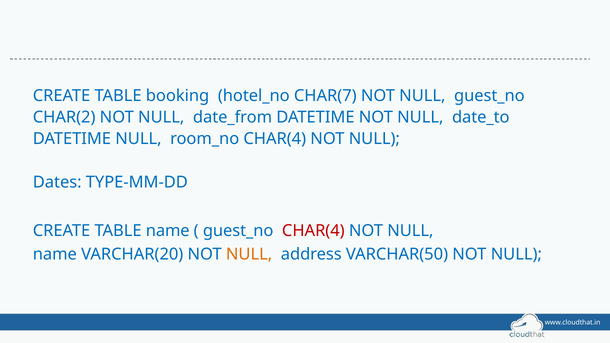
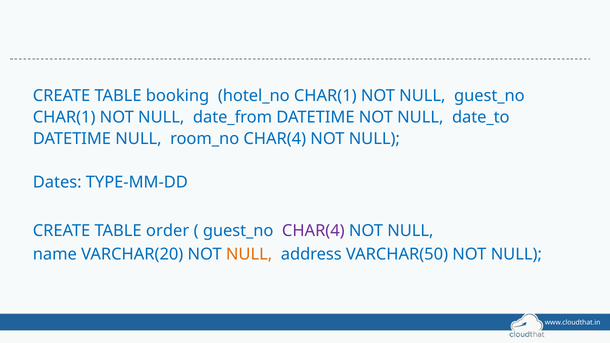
hotel_no CHAR(7: CHAR(7 -> CHAR(1
CHAR(2 at (64, 117): CHAR(2 -> CHAR(1
TABLE name: name -> order
CHAR(4 at (313, 231) colour: red -> purple
